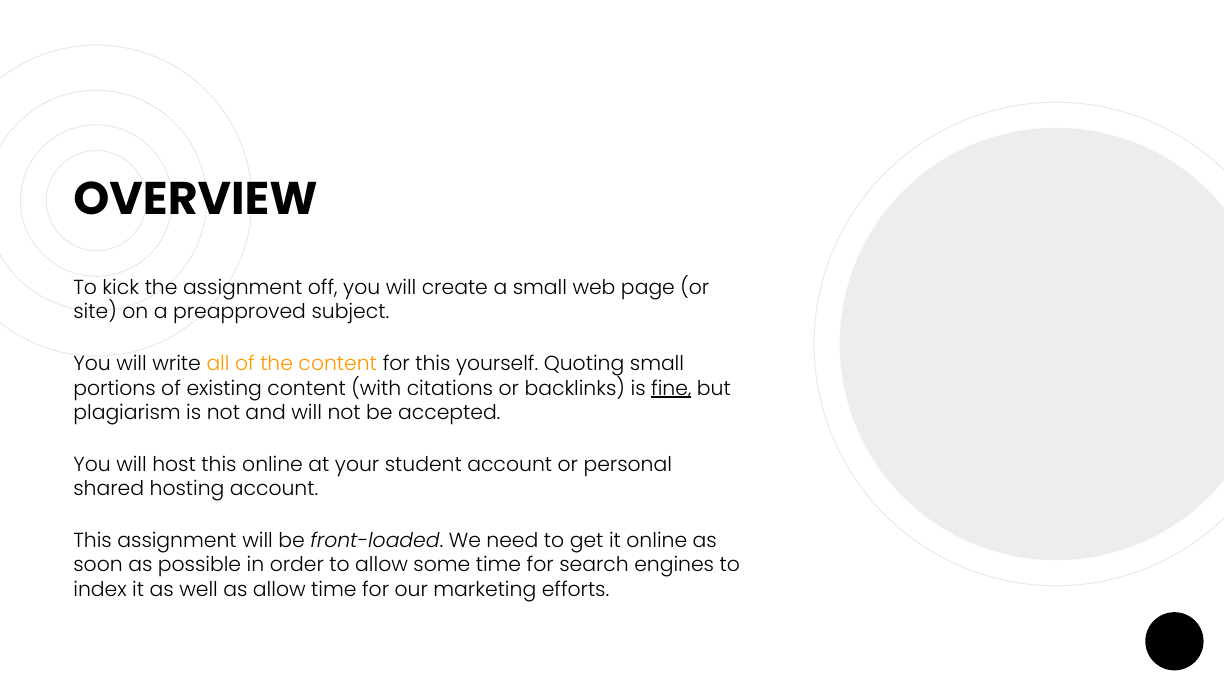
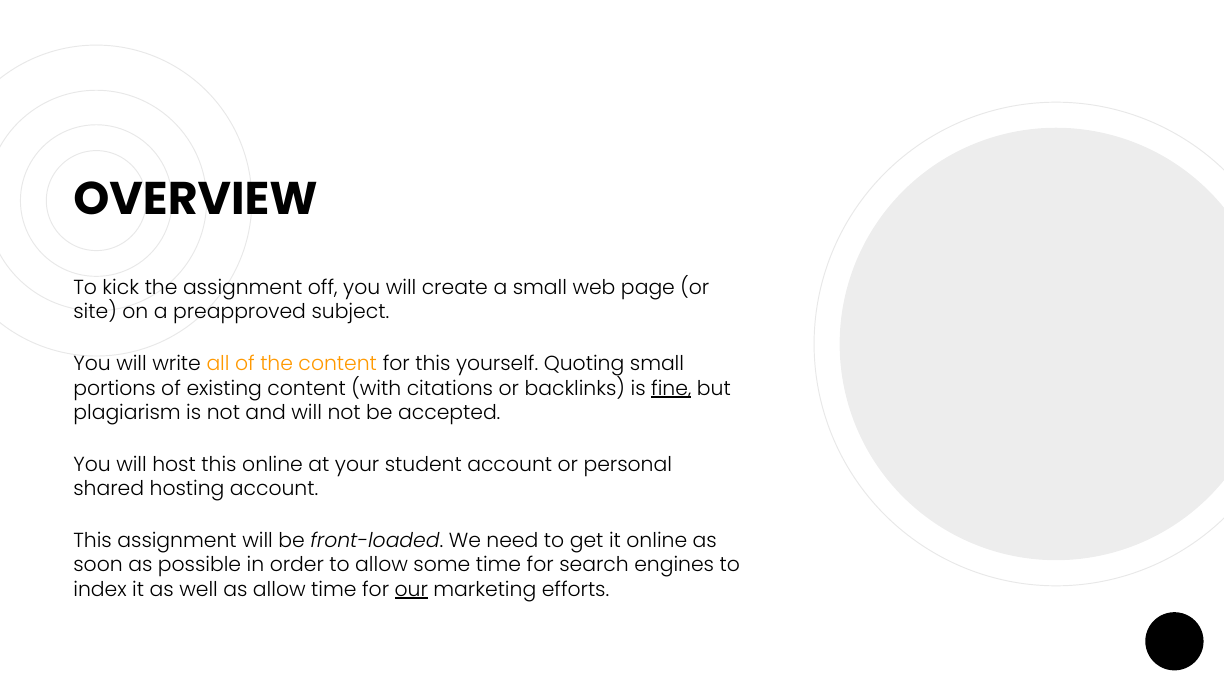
our underline: none -> present
